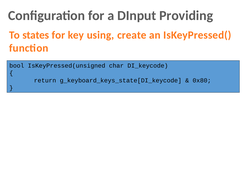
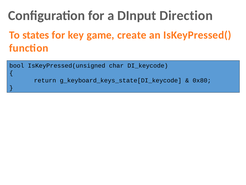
Providing: Providing -> Direction
using: using -> game
